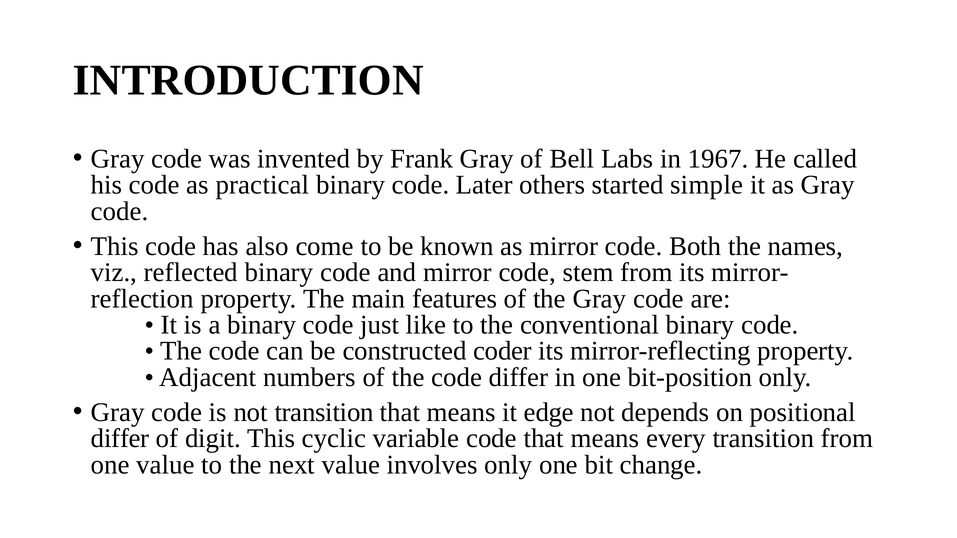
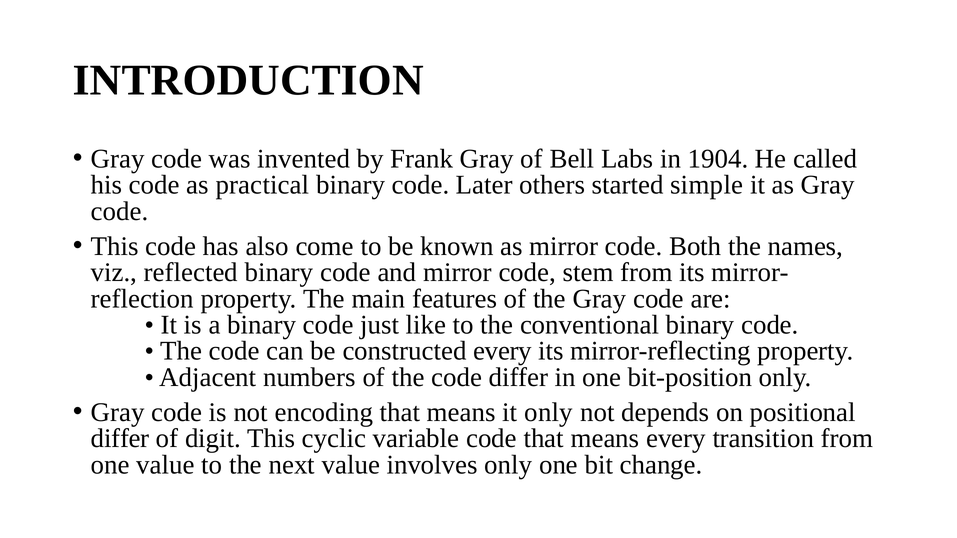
1967: 1967 -> 1904
constructed coder: coder -> every
not transition: transition -> encoding
it edge: edge -> only
